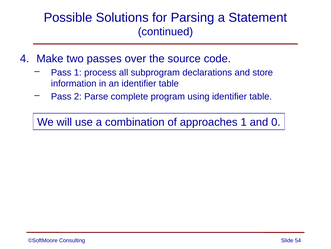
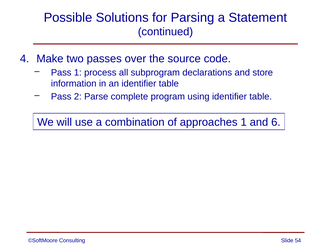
0: 0 -> 6
